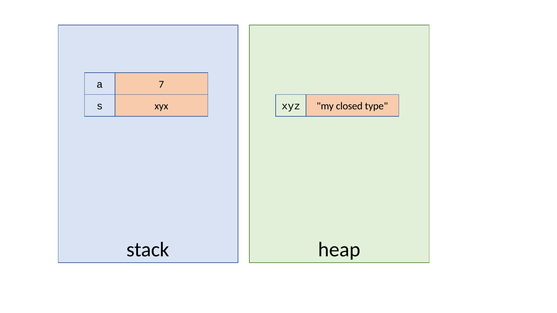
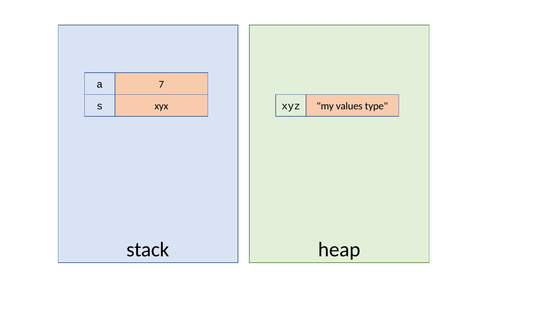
closed: closed -> values
